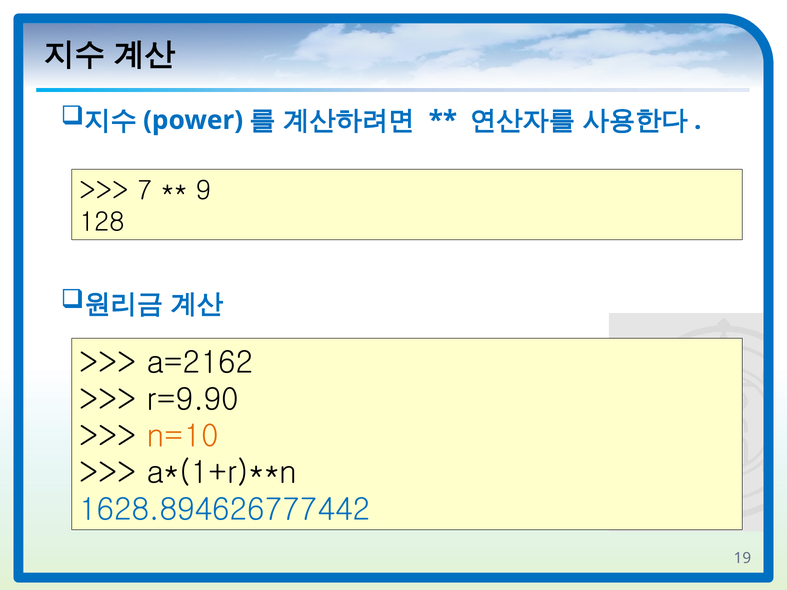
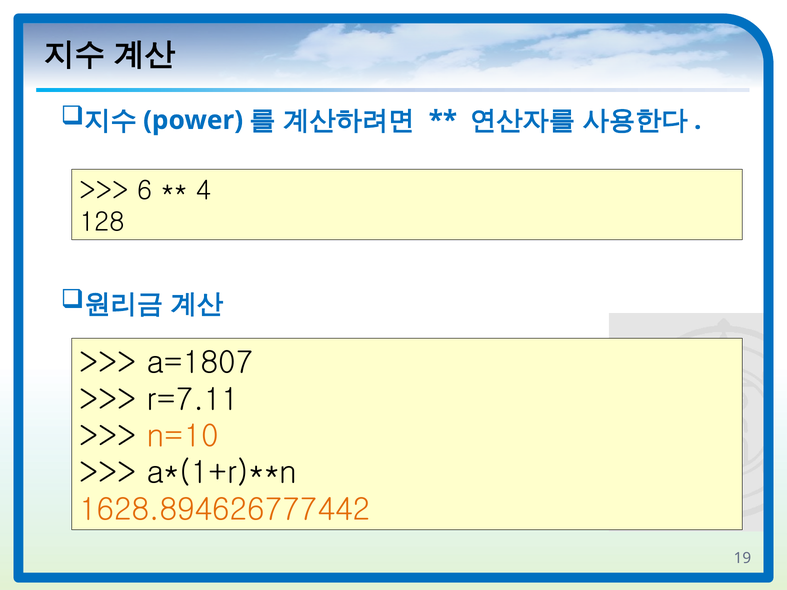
7: 7 -> 6
9: 9 -> 4
a=2162: a=2162 -> a=1807
r=9.90: r=9.90 -> r=7.11
1628.894626777442 colour: blue -> orange
